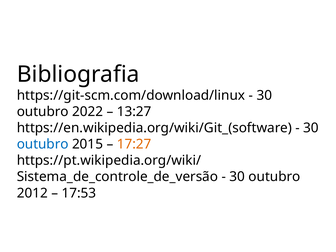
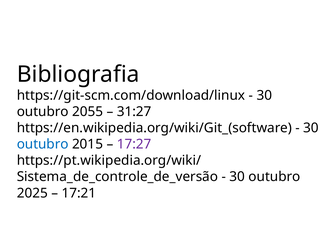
2022: 2022 -> 2055
13:27: 13:27 -> 31:27
17:27 colour: orange -> purple
2012: 2012 -> 2025
17:53: 17:53 -> 17:21
